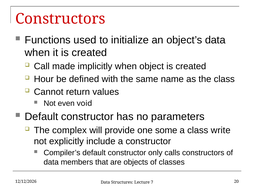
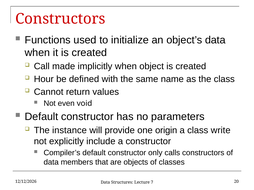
complex: complex -> instance
some: some -> origin
